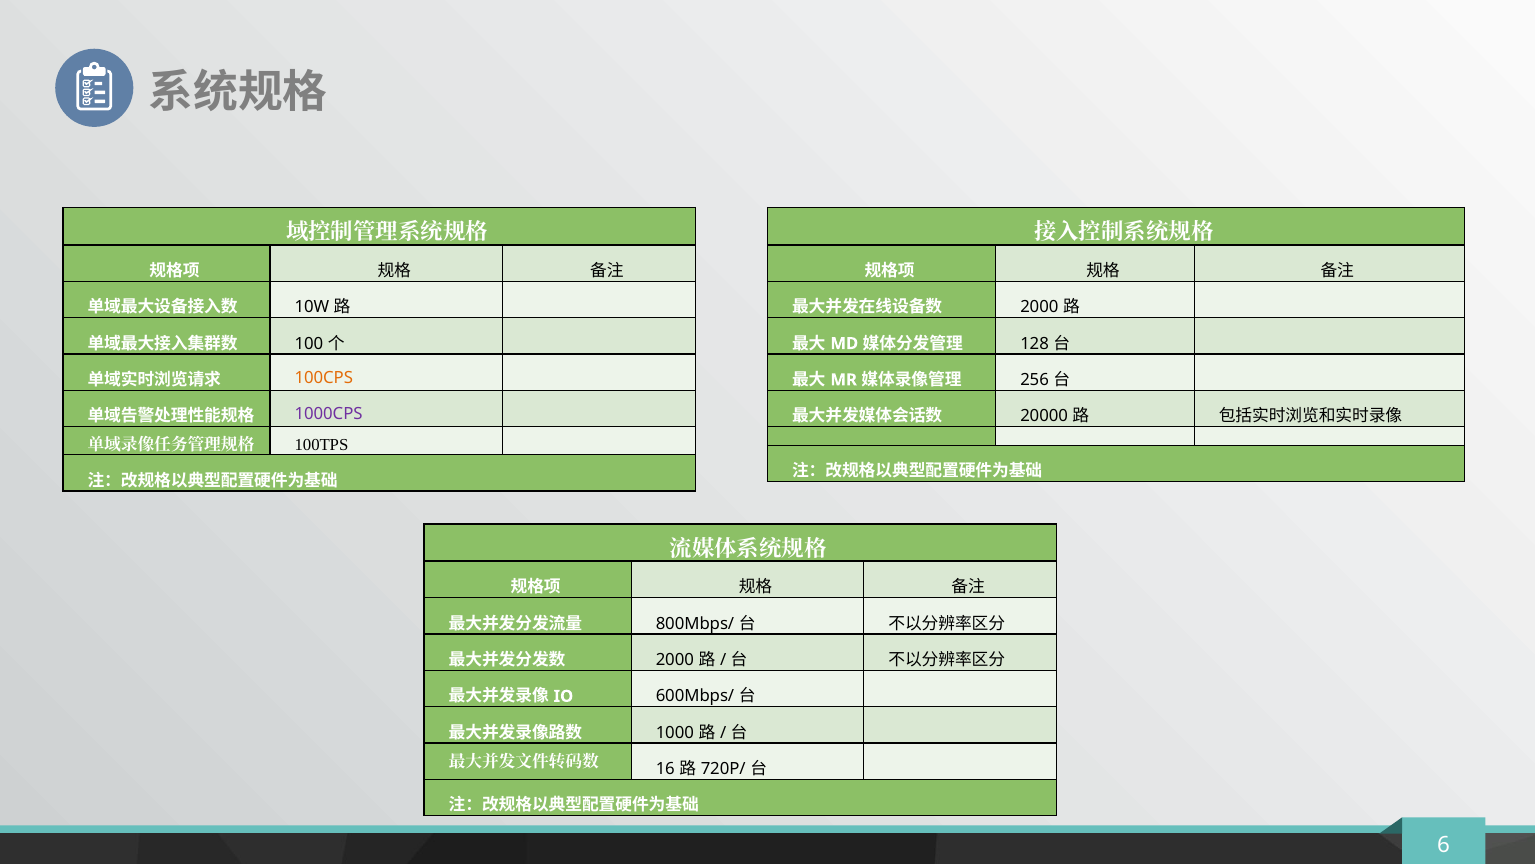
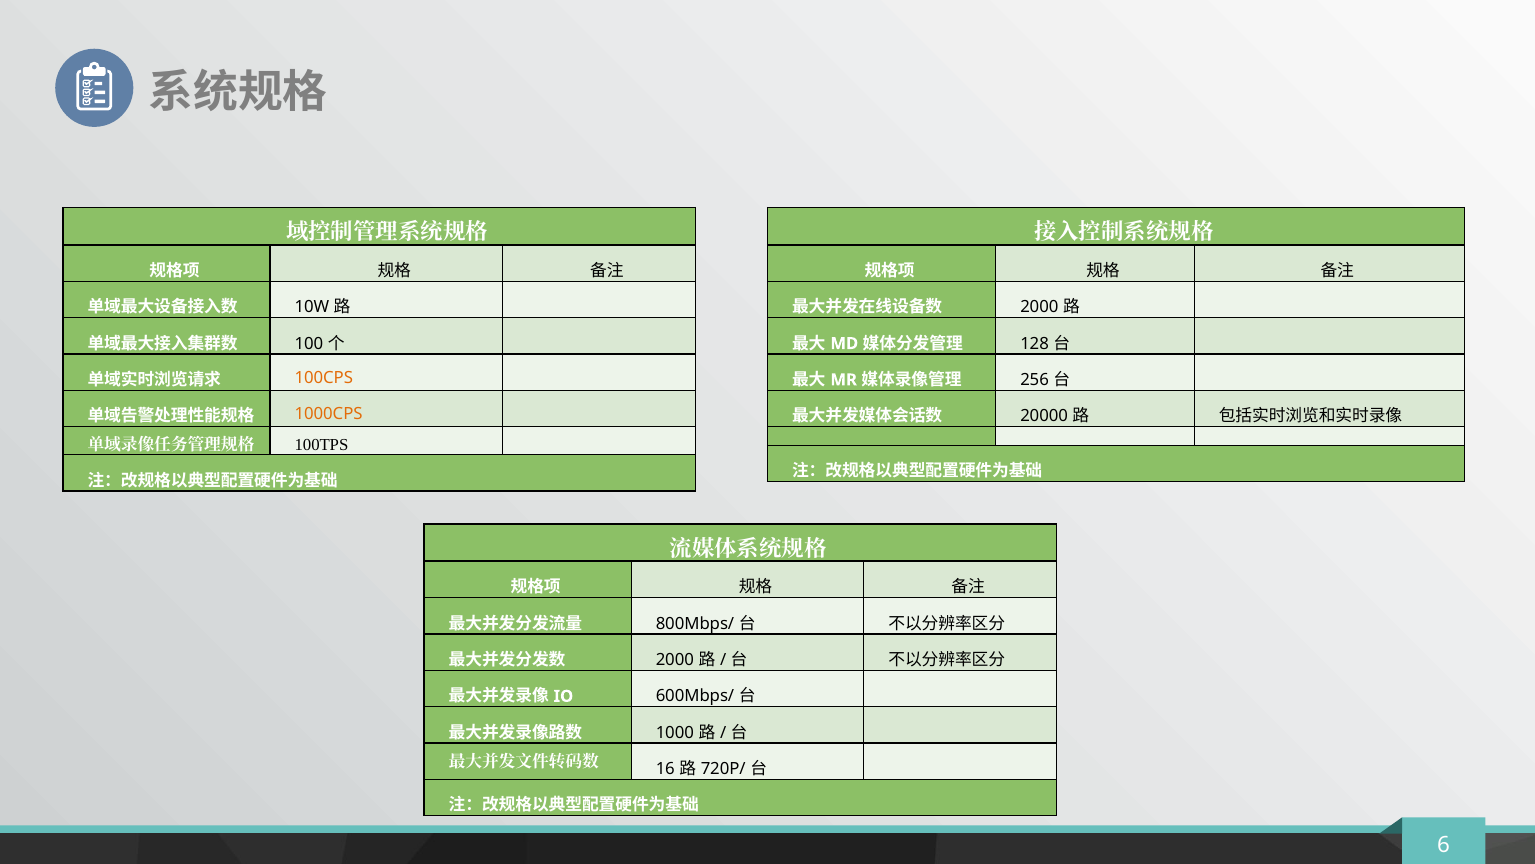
1000CPS colour: purple -> orange
